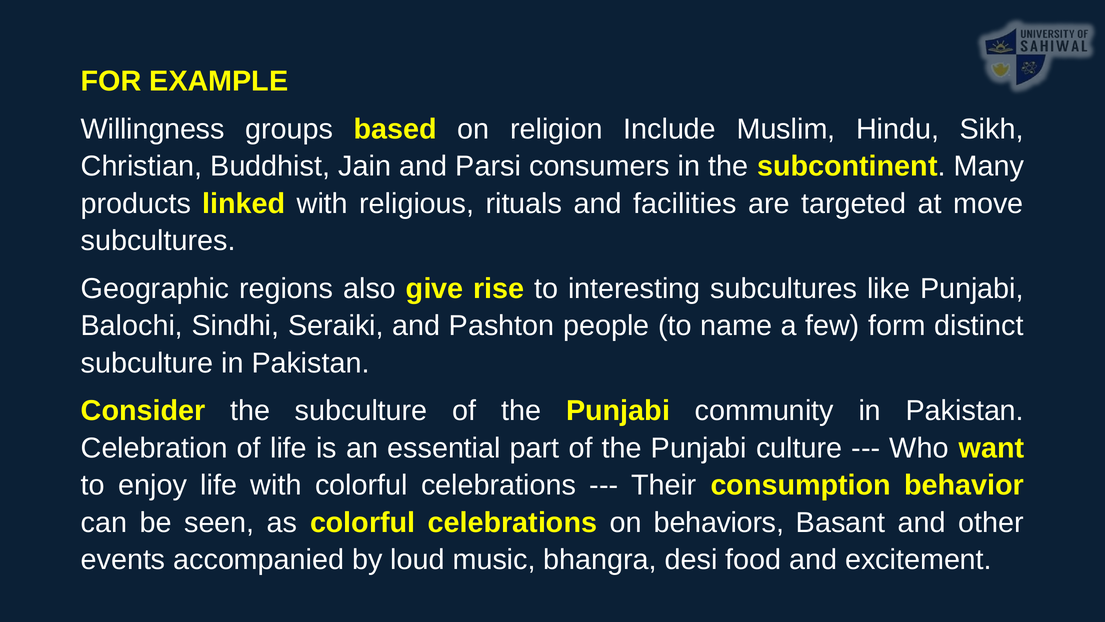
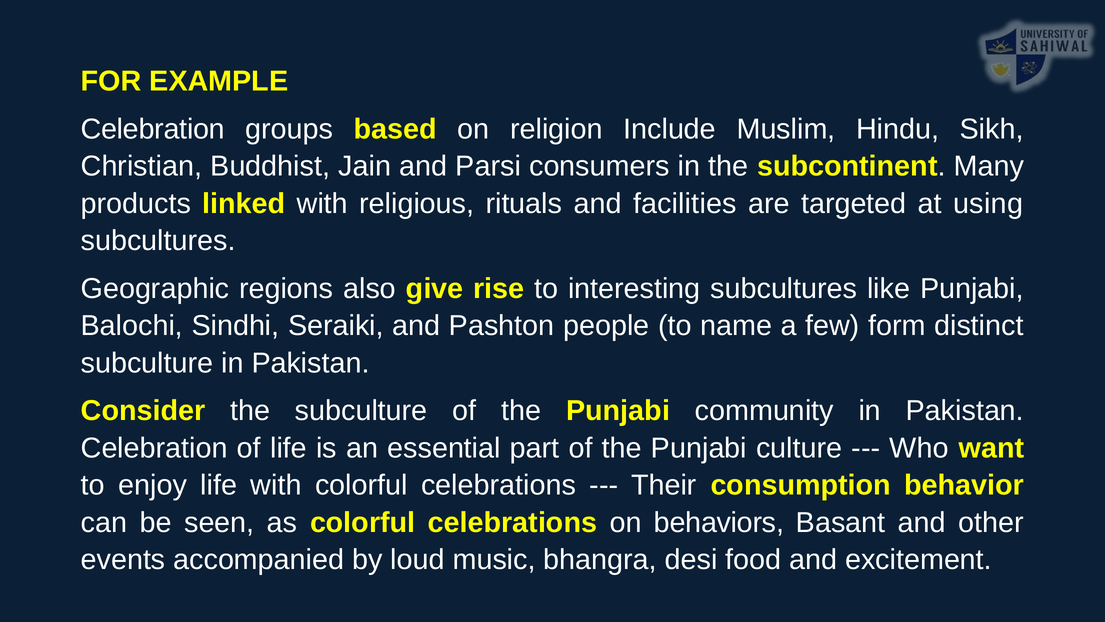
Willingness at (153, 129): Willingness -> Celebration
move: move -> using
